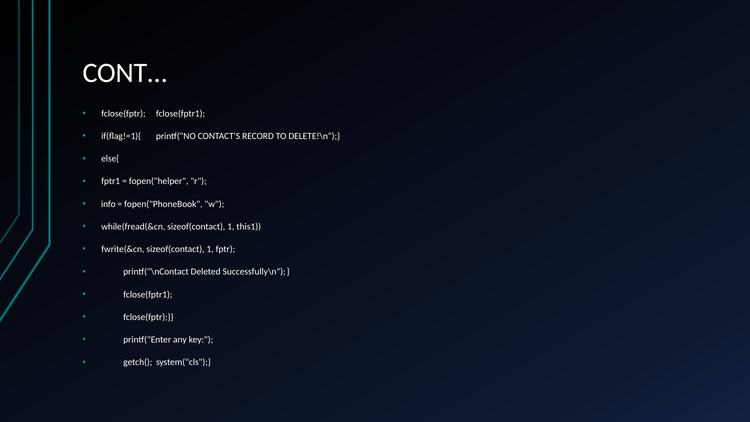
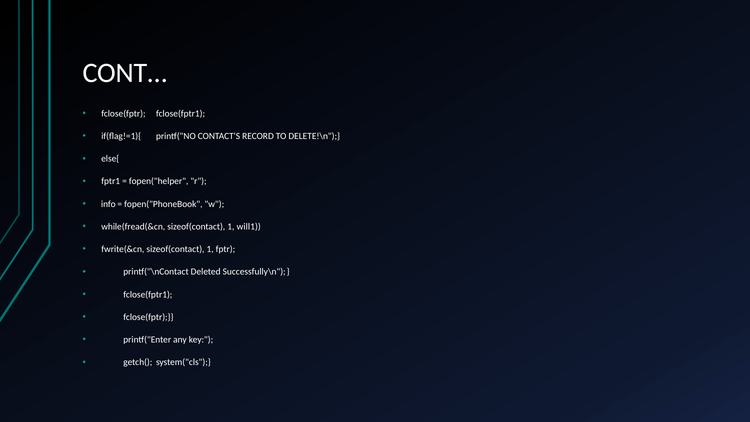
this1: this1 -> will1
